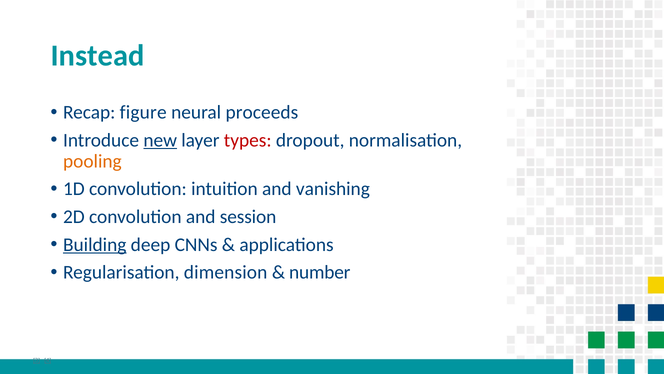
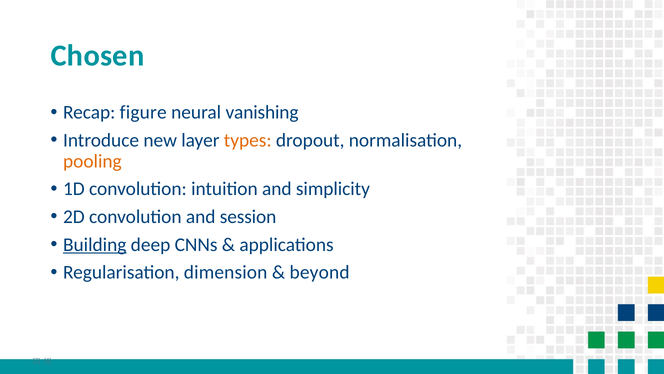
Instead: Instead -> Chosen
proceeds: proceeds -> vanishing
new underline: present -> none
types colour: red -> orange
vanishing: vanishing -> simplicity
number: number -> beyond
